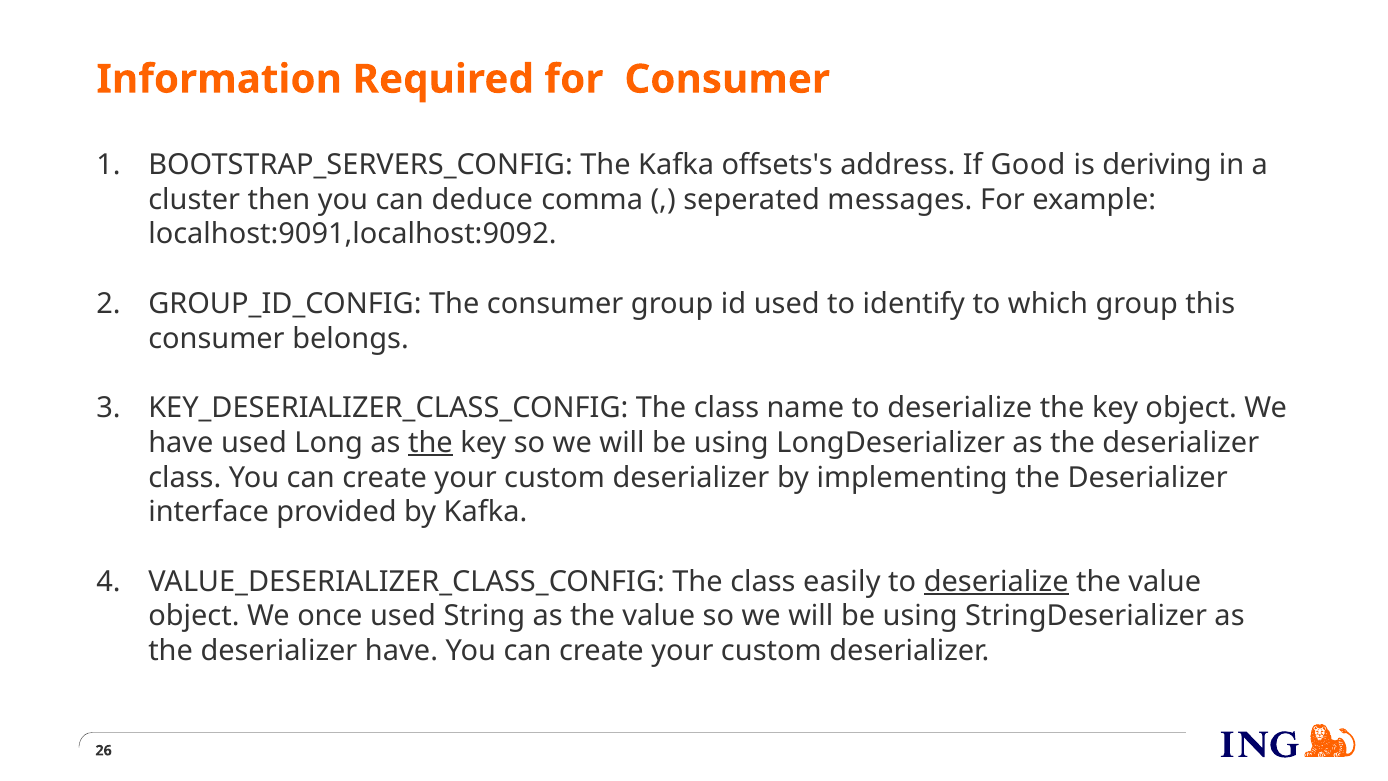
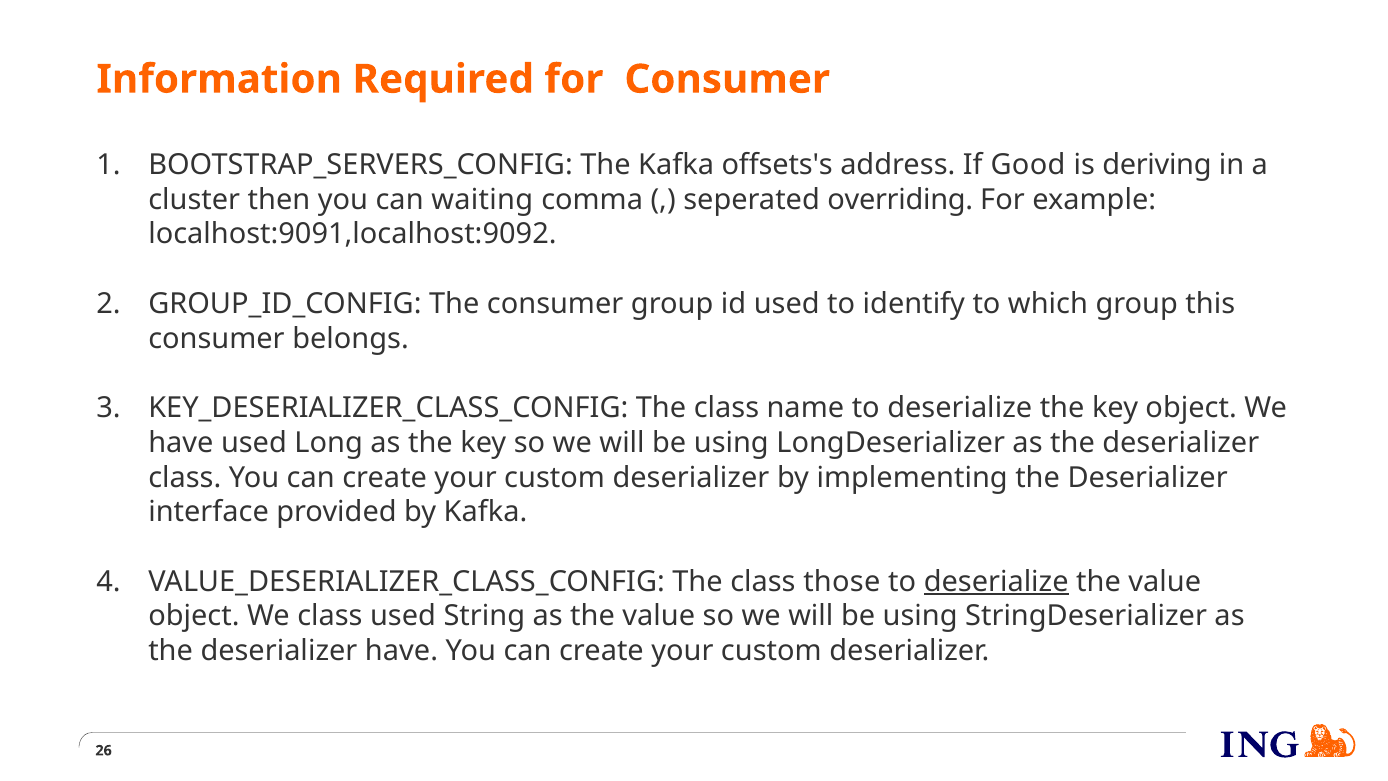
deduce: deduce -> waiting
messages: messages -> overriding
the at (430, 443) underline: present -> none
easily: easily -> those
We once: once -> class
